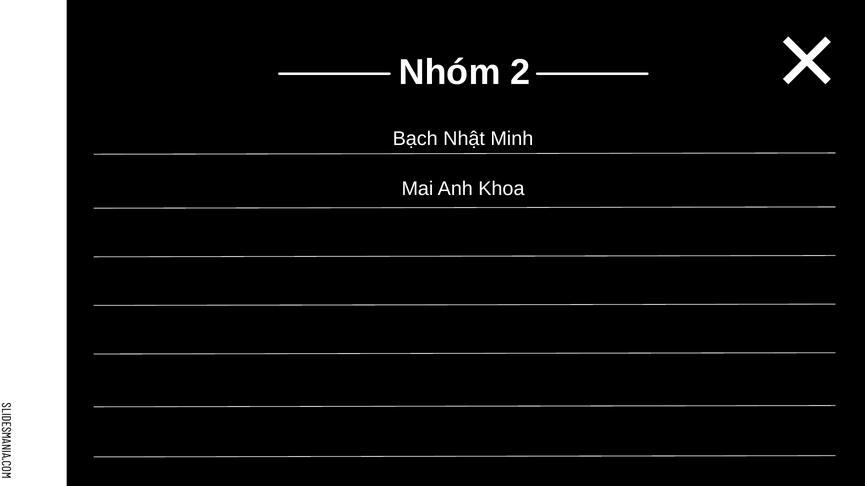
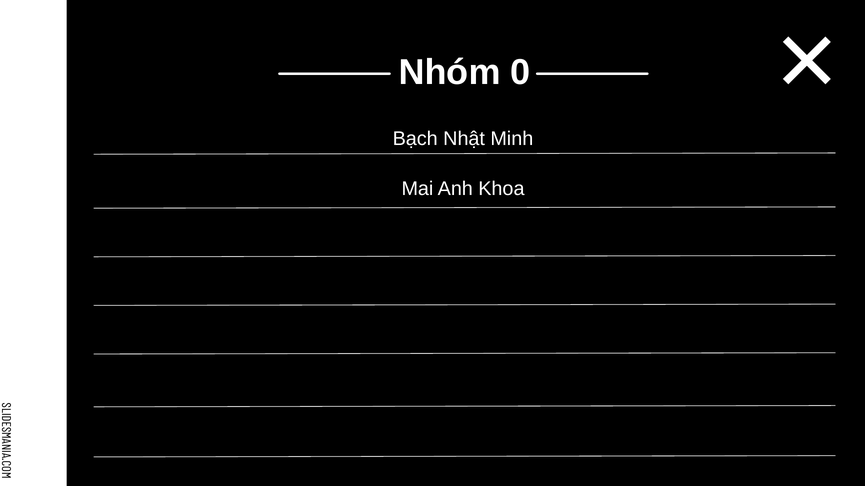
2: 2 -> 0
